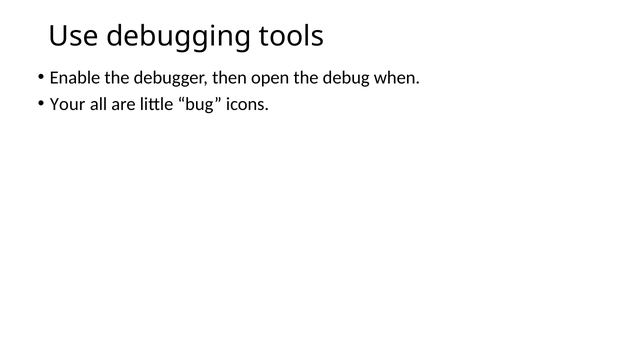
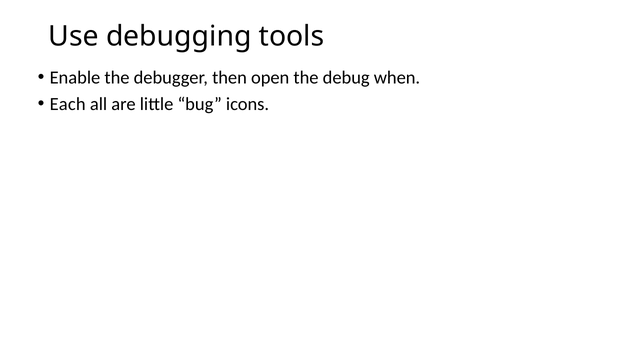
Your: Your -> Each
